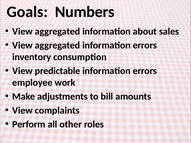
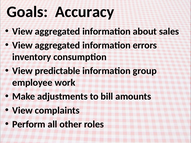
Numbers: Numbers -> Accuracy
errors at (145, 71): errors -> group
